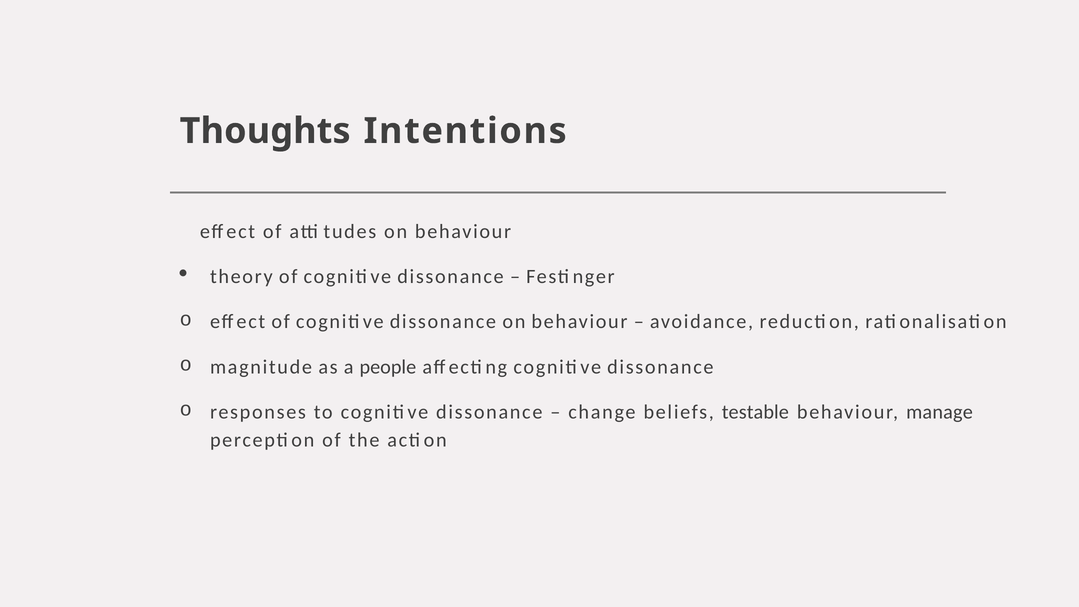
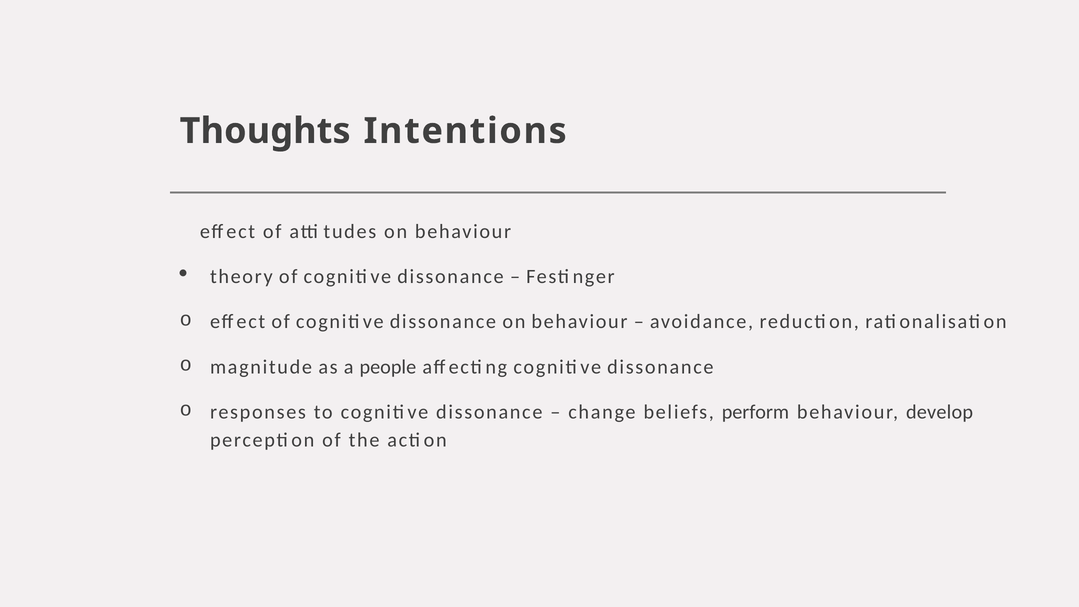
testable: testable -> perform
manage: manage -> develop
